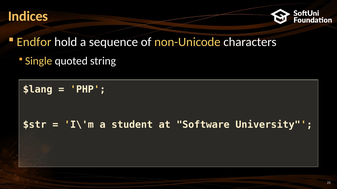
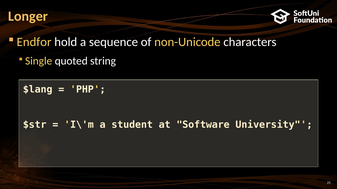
Indices: Indices -> Longer
